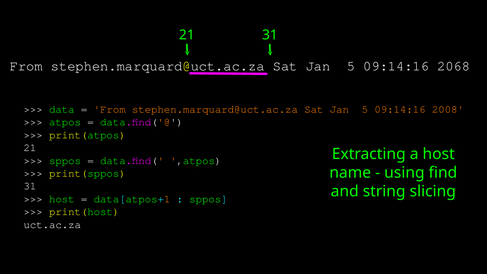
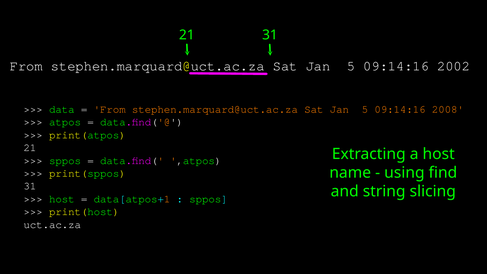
2068: 2068 -> 2002
